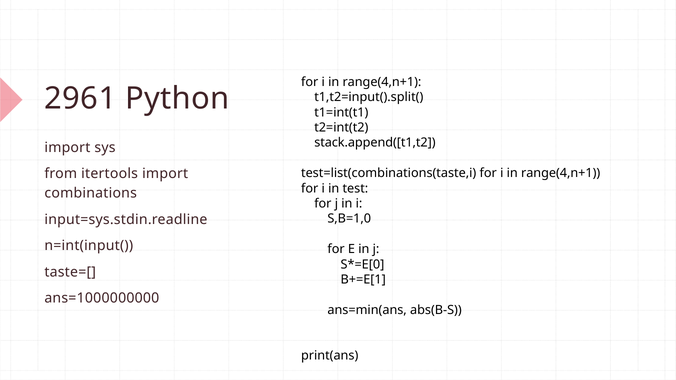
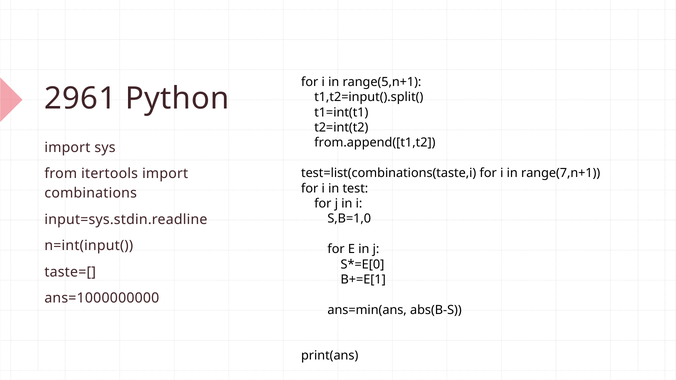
range(4,n+1 at (382, 82): range(4,n+1 -> range(5,n+1
stack.append([t1,t2: stack.append([t1,t2 -> from.append([t1,t2
range(4,n+1 at (561, 173): range(4,n+1 -> range(7,n+1
